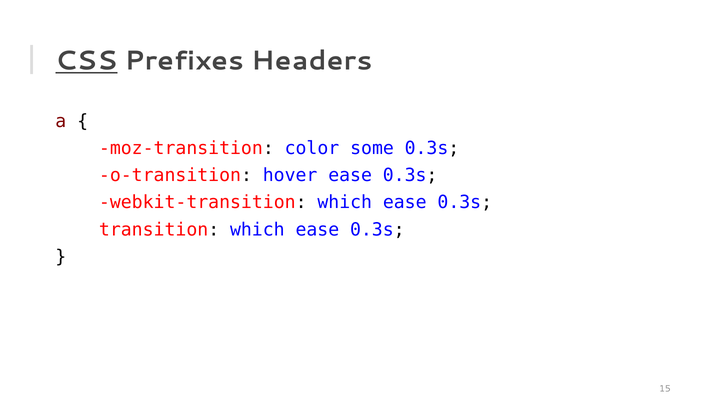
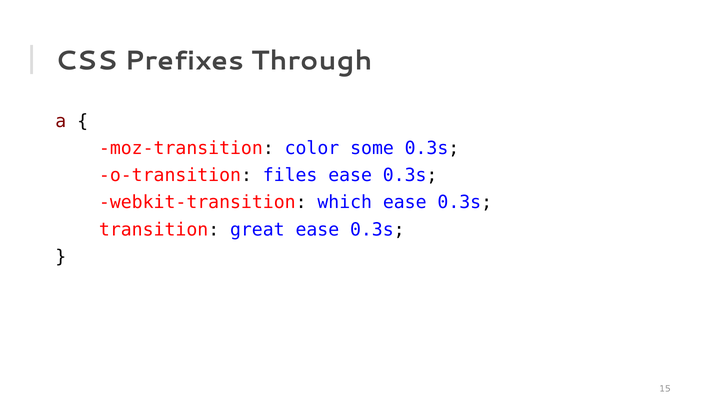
CSS underline: present -> none
Headers: Headers -> Through
hover: hover -> files
transition which: which -> great
